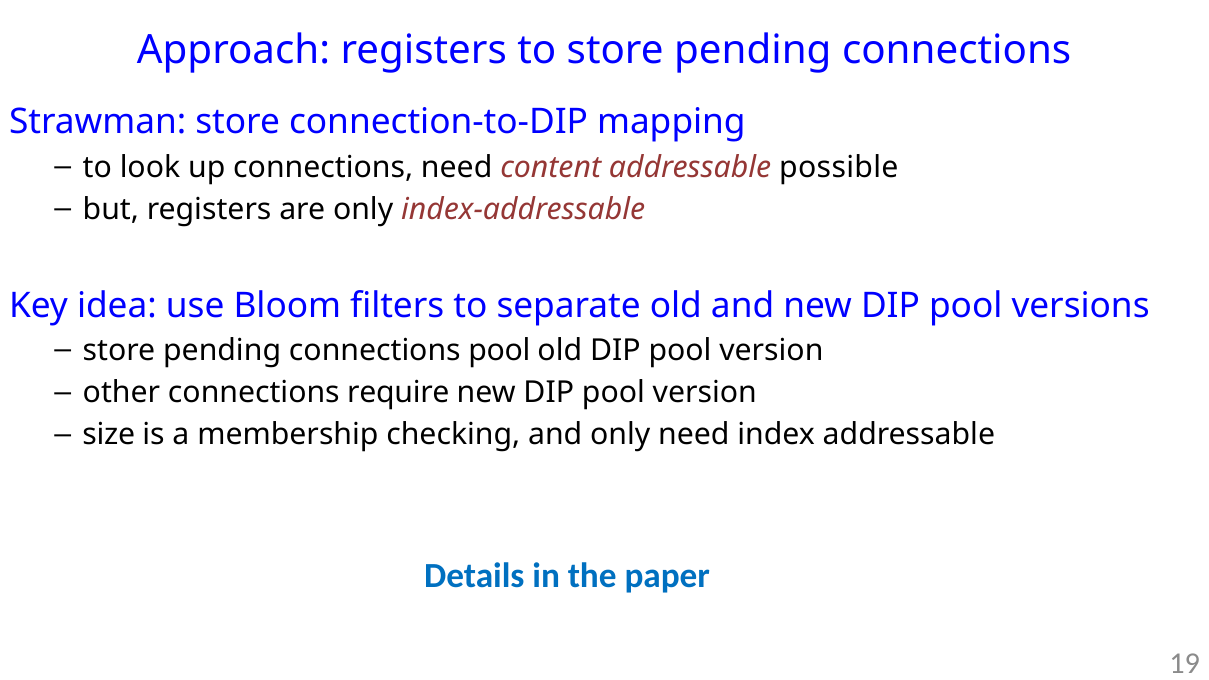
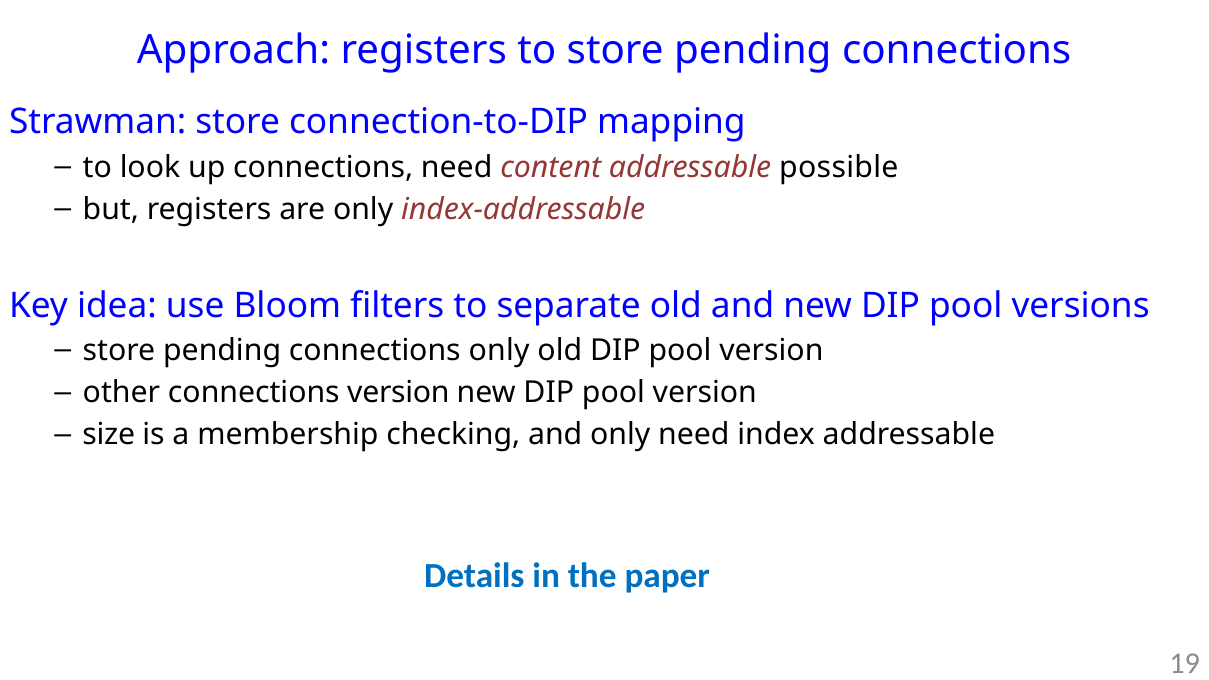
connections pool: pool -> only
connections require: require -> version
